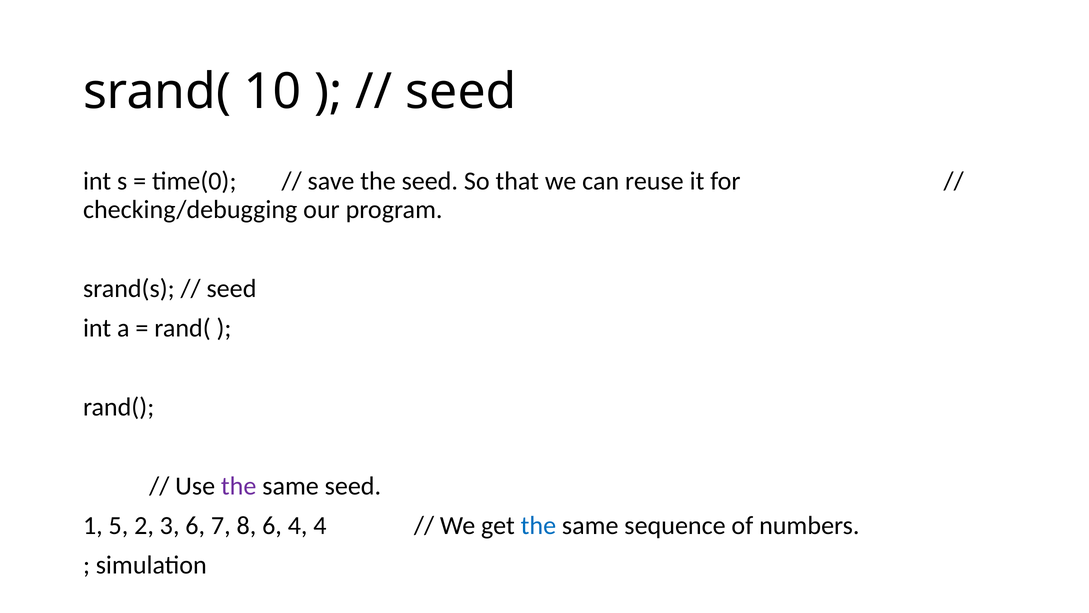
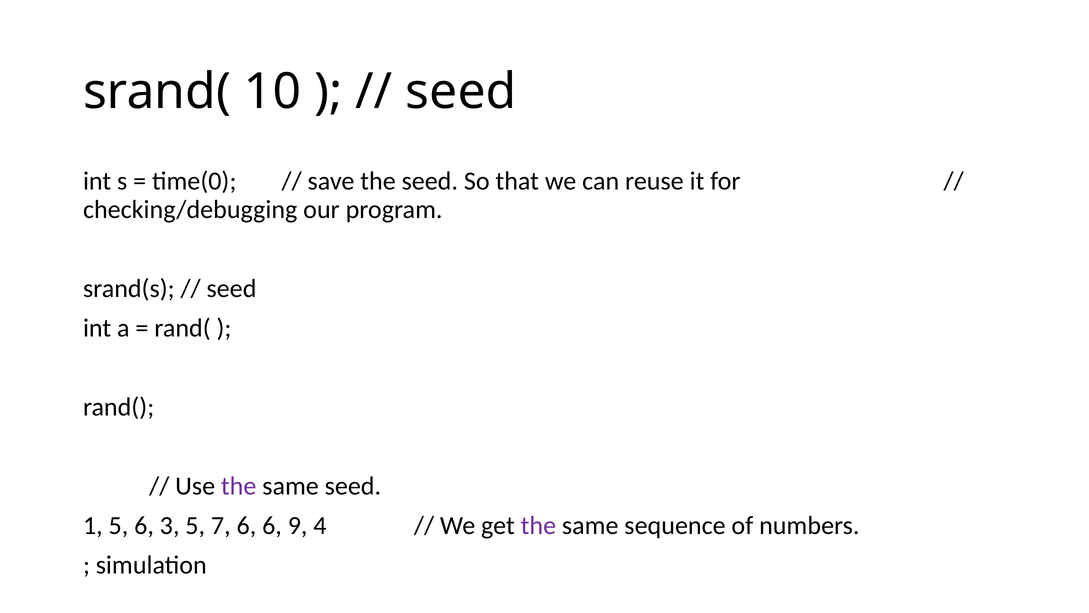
5 2: 2 -> 6
3 6: 6 -> 5
7 8: 8 -> 6
6 4: 4 -> 9
the at (538, 525) colour: blue -> purple
